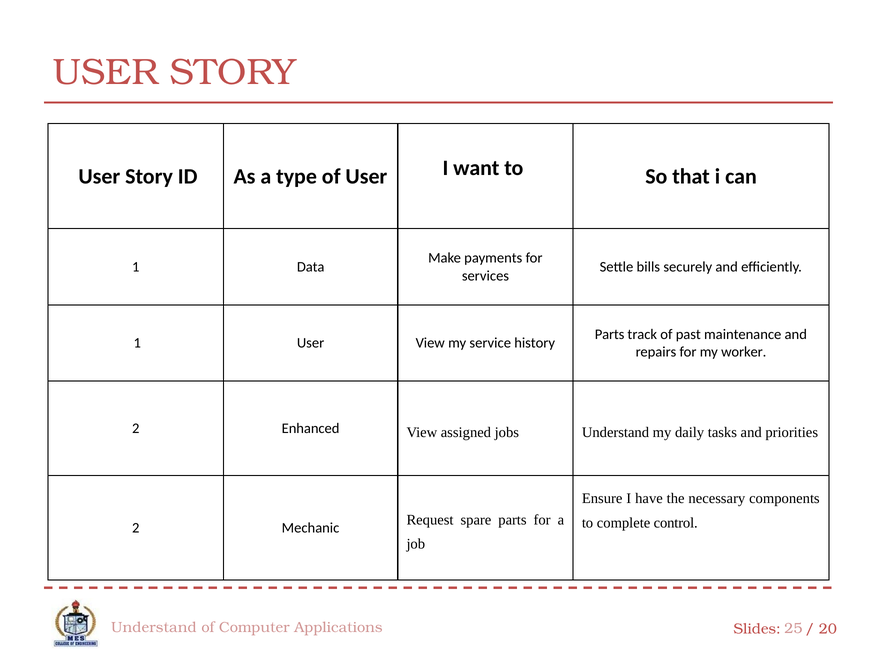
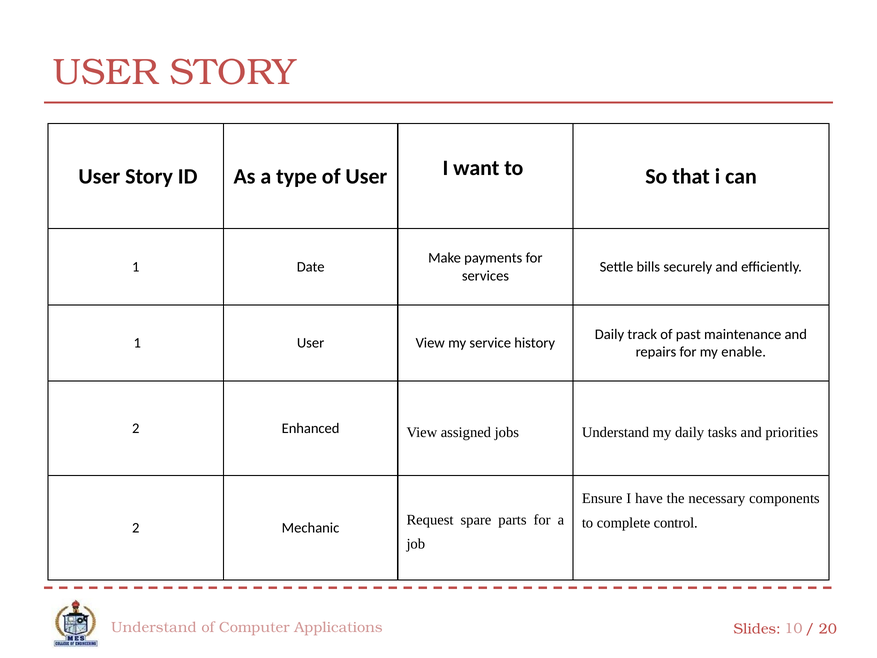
Data: Data -> Date
Parts at (610, 334): Parts -> Daily
worker: worker -> enable
25: 25 -> 10
